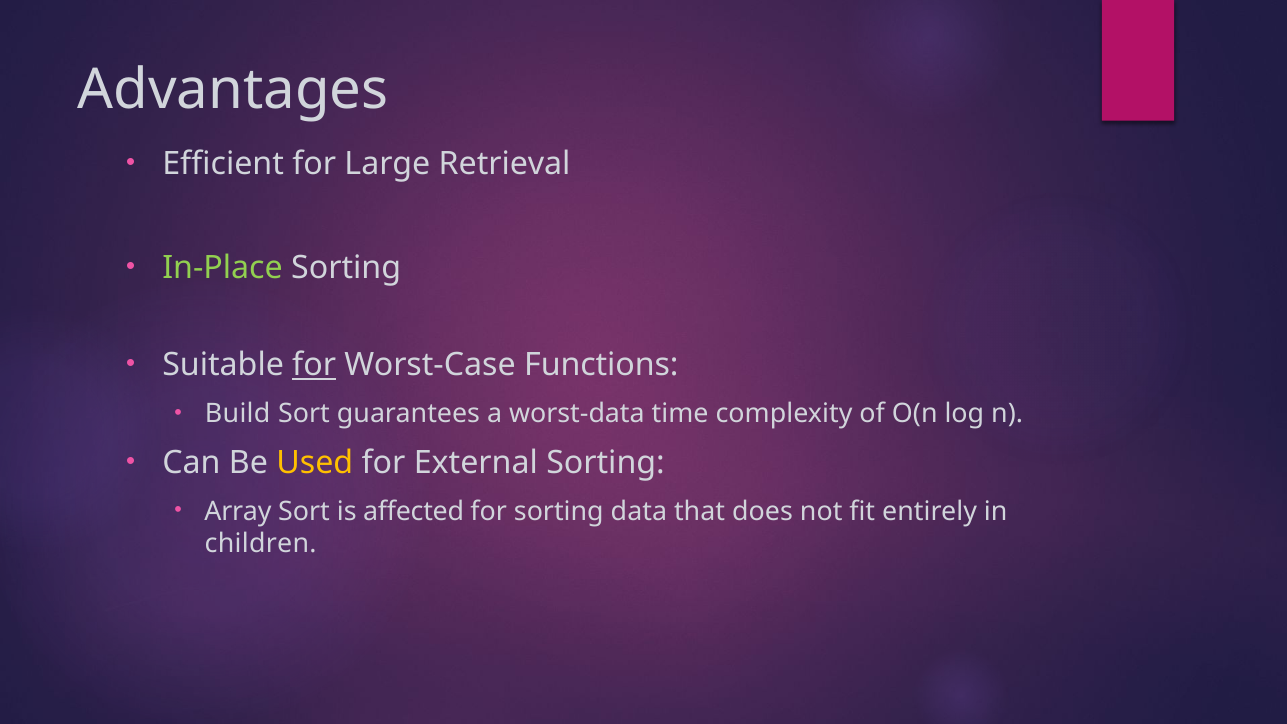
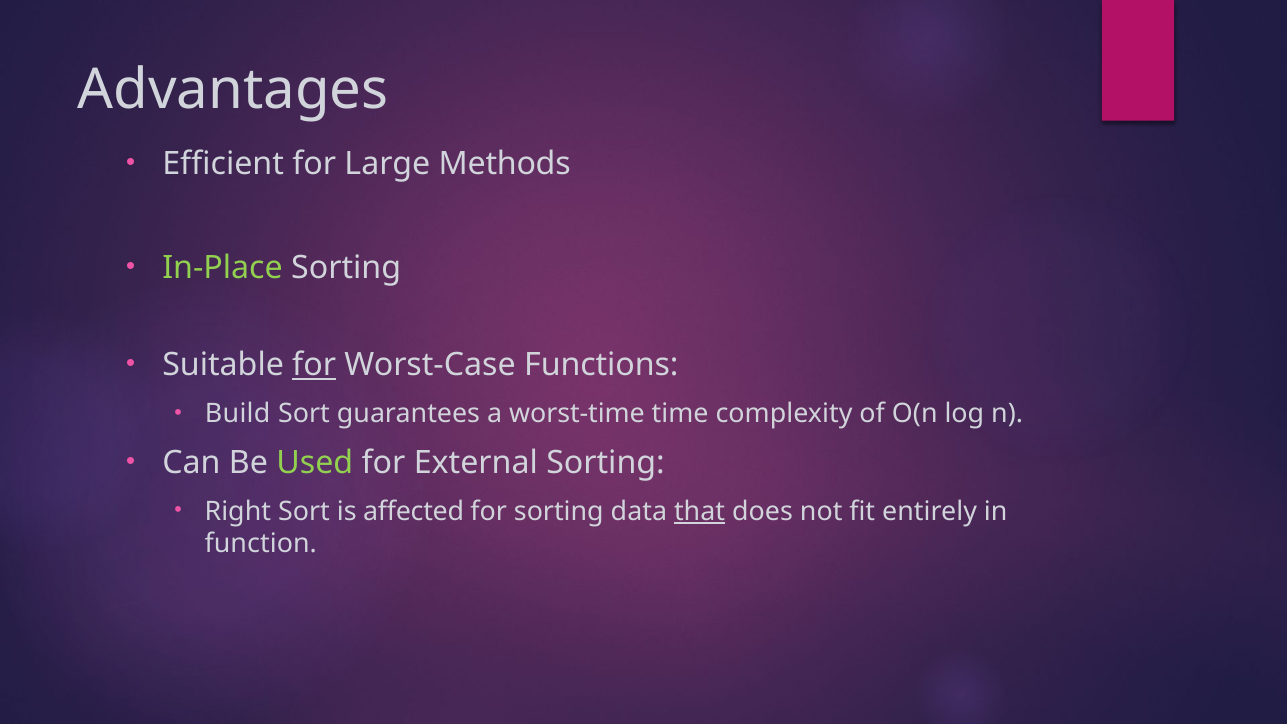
Retrieval: Retrieval -> Methods
worst-data: worst-data -> worst-time
Used colour: yellow -> light green
Array: Array -> Right
that underline: none -> present
children: children -> function
